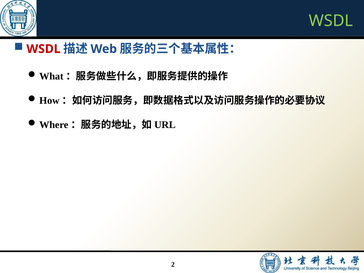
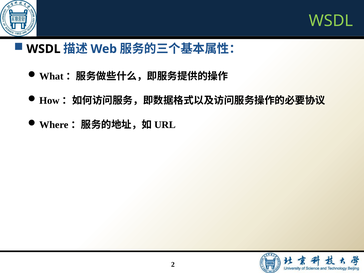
WSDL at (43, 49) colour: red -> black
